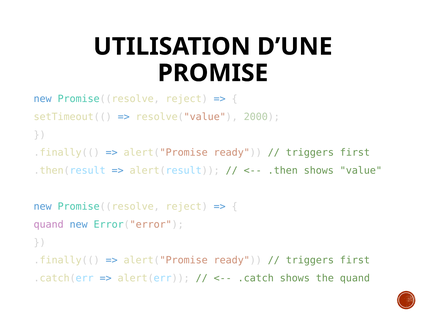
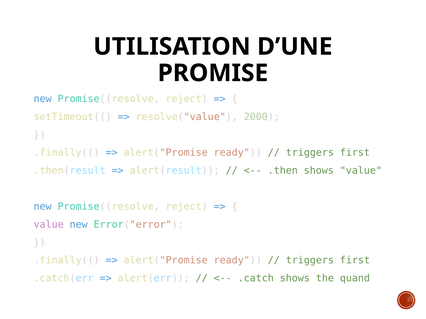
quand at (49, 225): quand -> value
